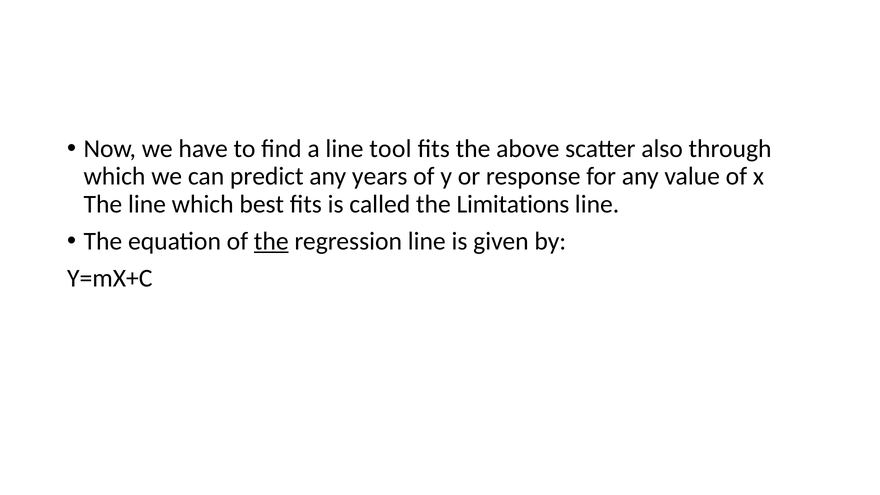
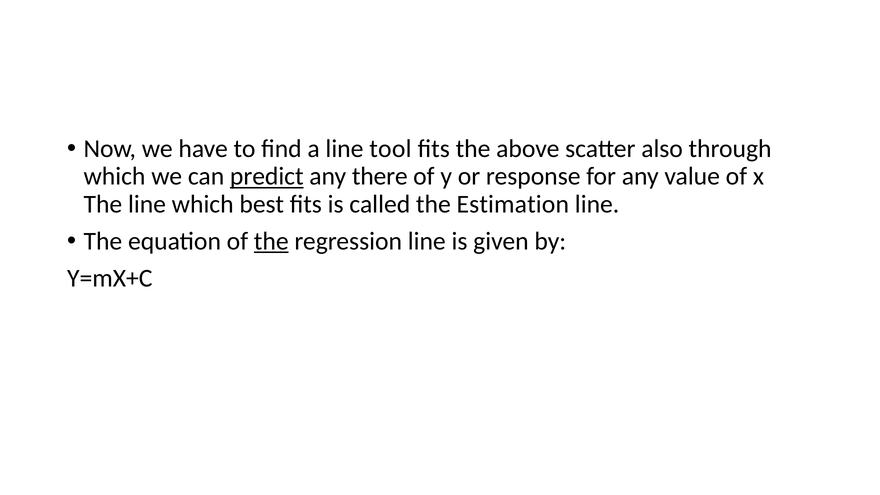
predict underline: none -> present
years: years -> there
Limitations: Limitations -> Estimation
